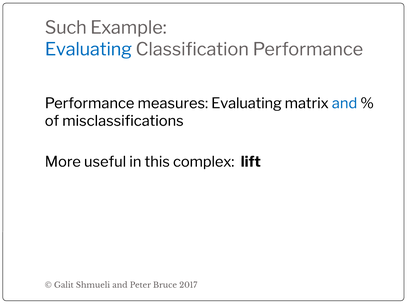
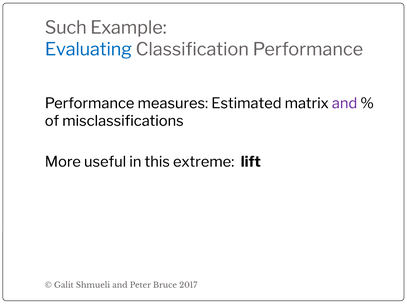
measures Evaluating: Evaluating -> Estimated
and at (345, 103) colour: blue -> purple
complex: complex -> extreme
